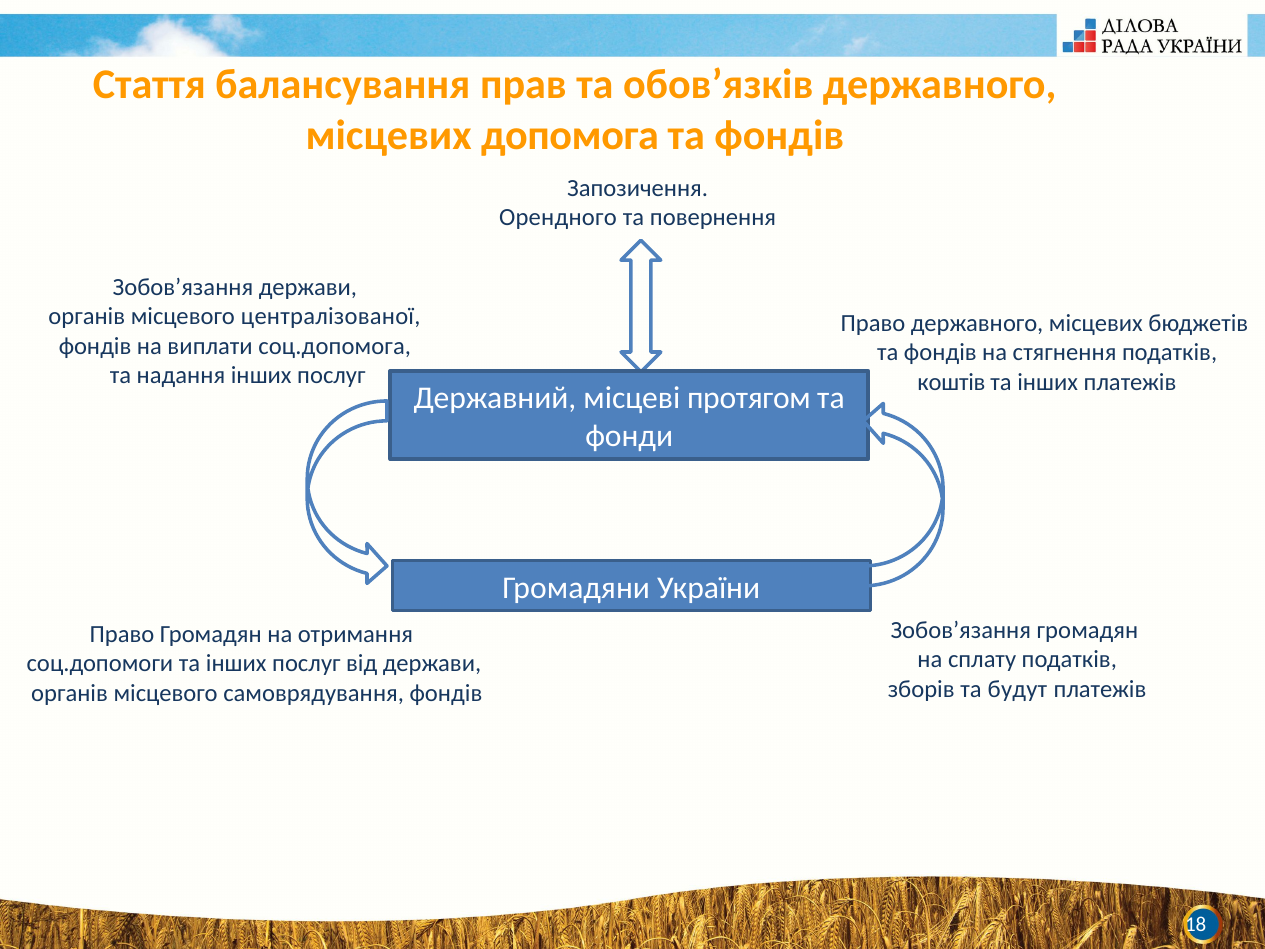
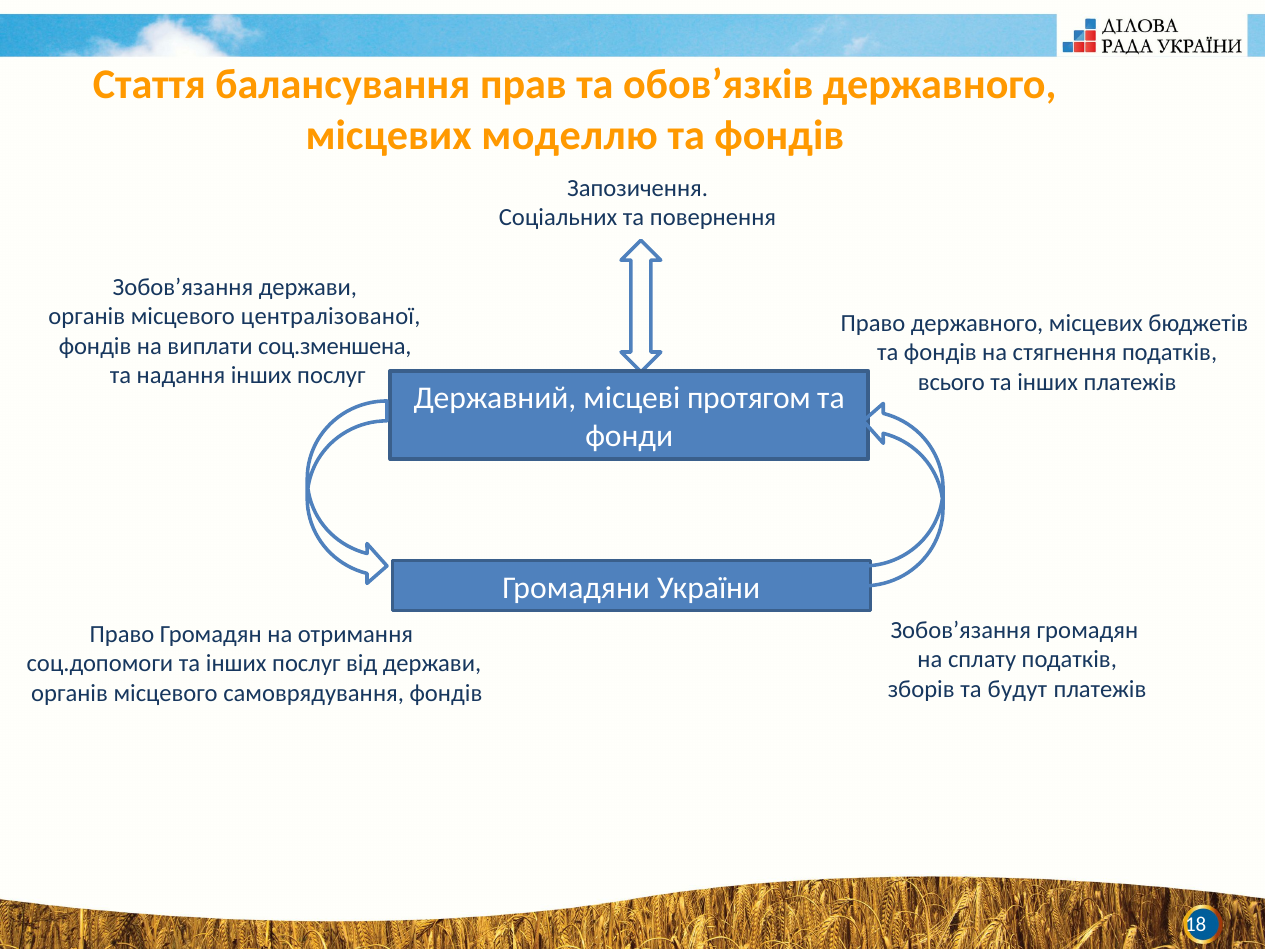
допомога: допомога -> моделлю
Орендного: Орендного -> Соціальних
соц.допомога: соц.допомога -> соц.зменшена
коштів: коштів -> всього
